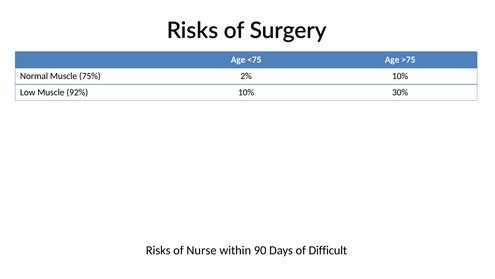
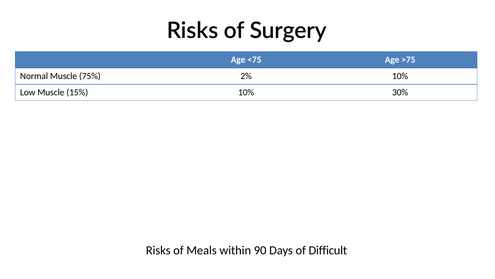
92%: 92% -> 15%
Nurse: Nurse -> Meals
